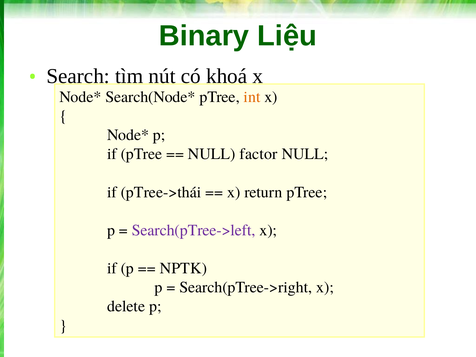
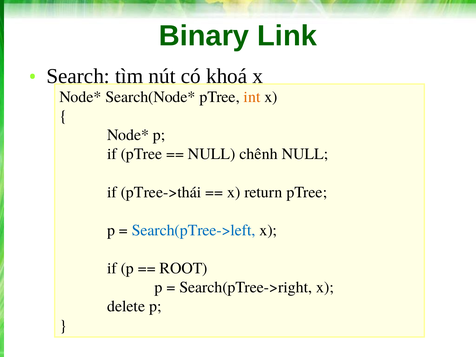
Liệu: Liệu -> Link
factor: factor -> chênh
Search(pTree->left colour: purple -> blue
NPTK: NPTK -> ROOT
